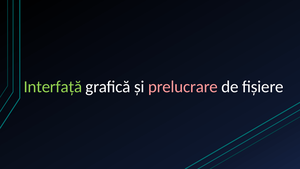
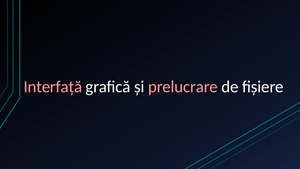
Interfață colour: light green -> pink
